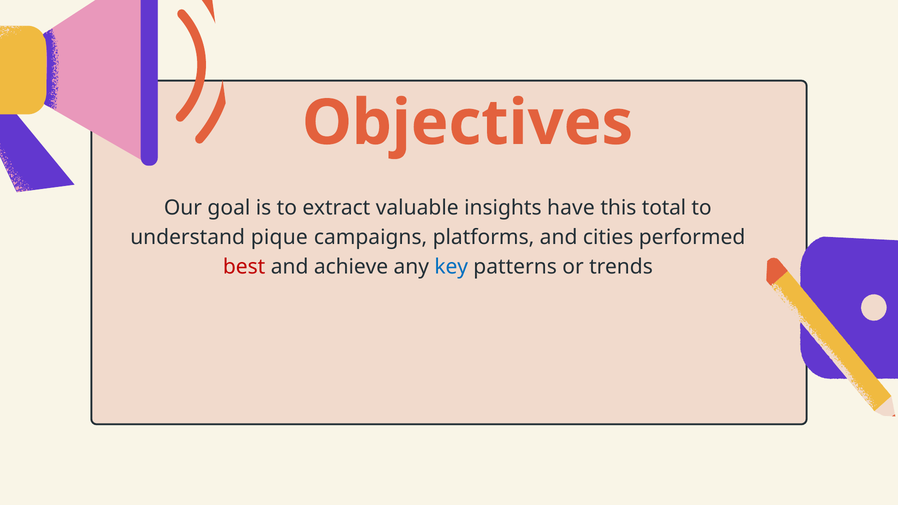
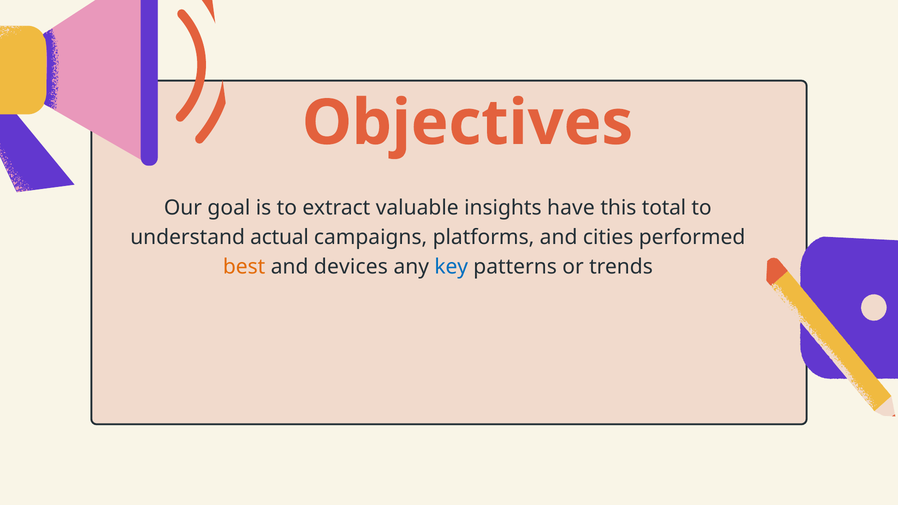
pique: pique -> actual
best colour: red -> orange
achieve: achieve -> devices
